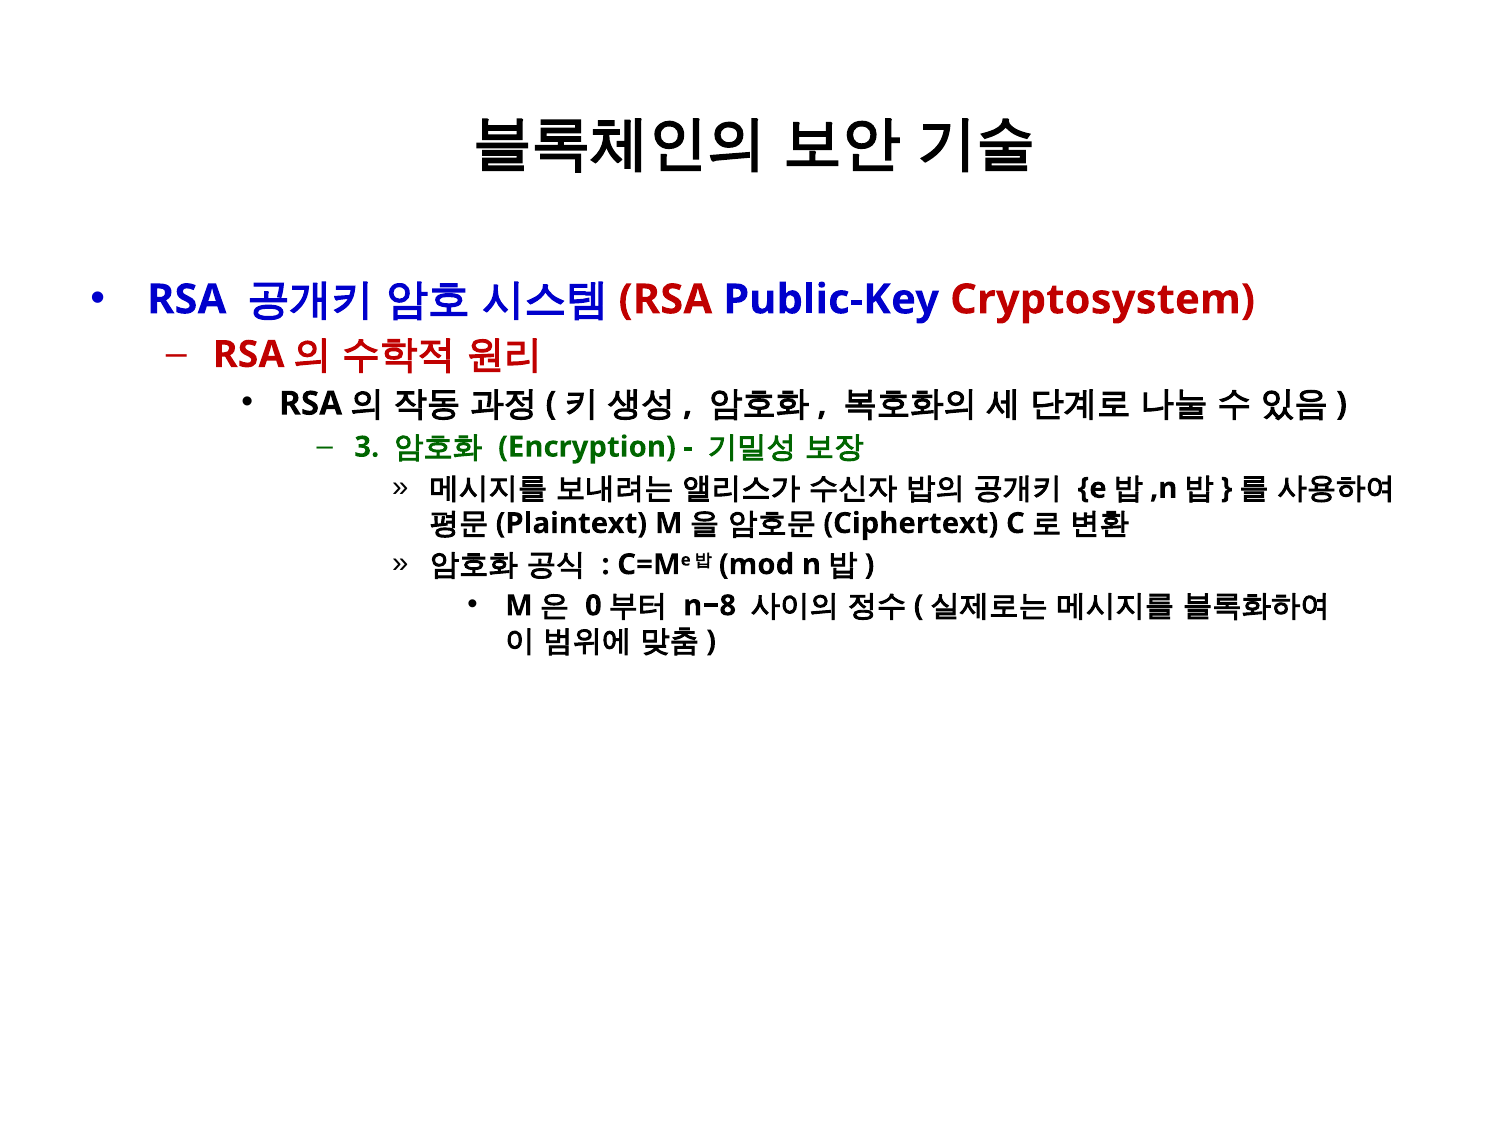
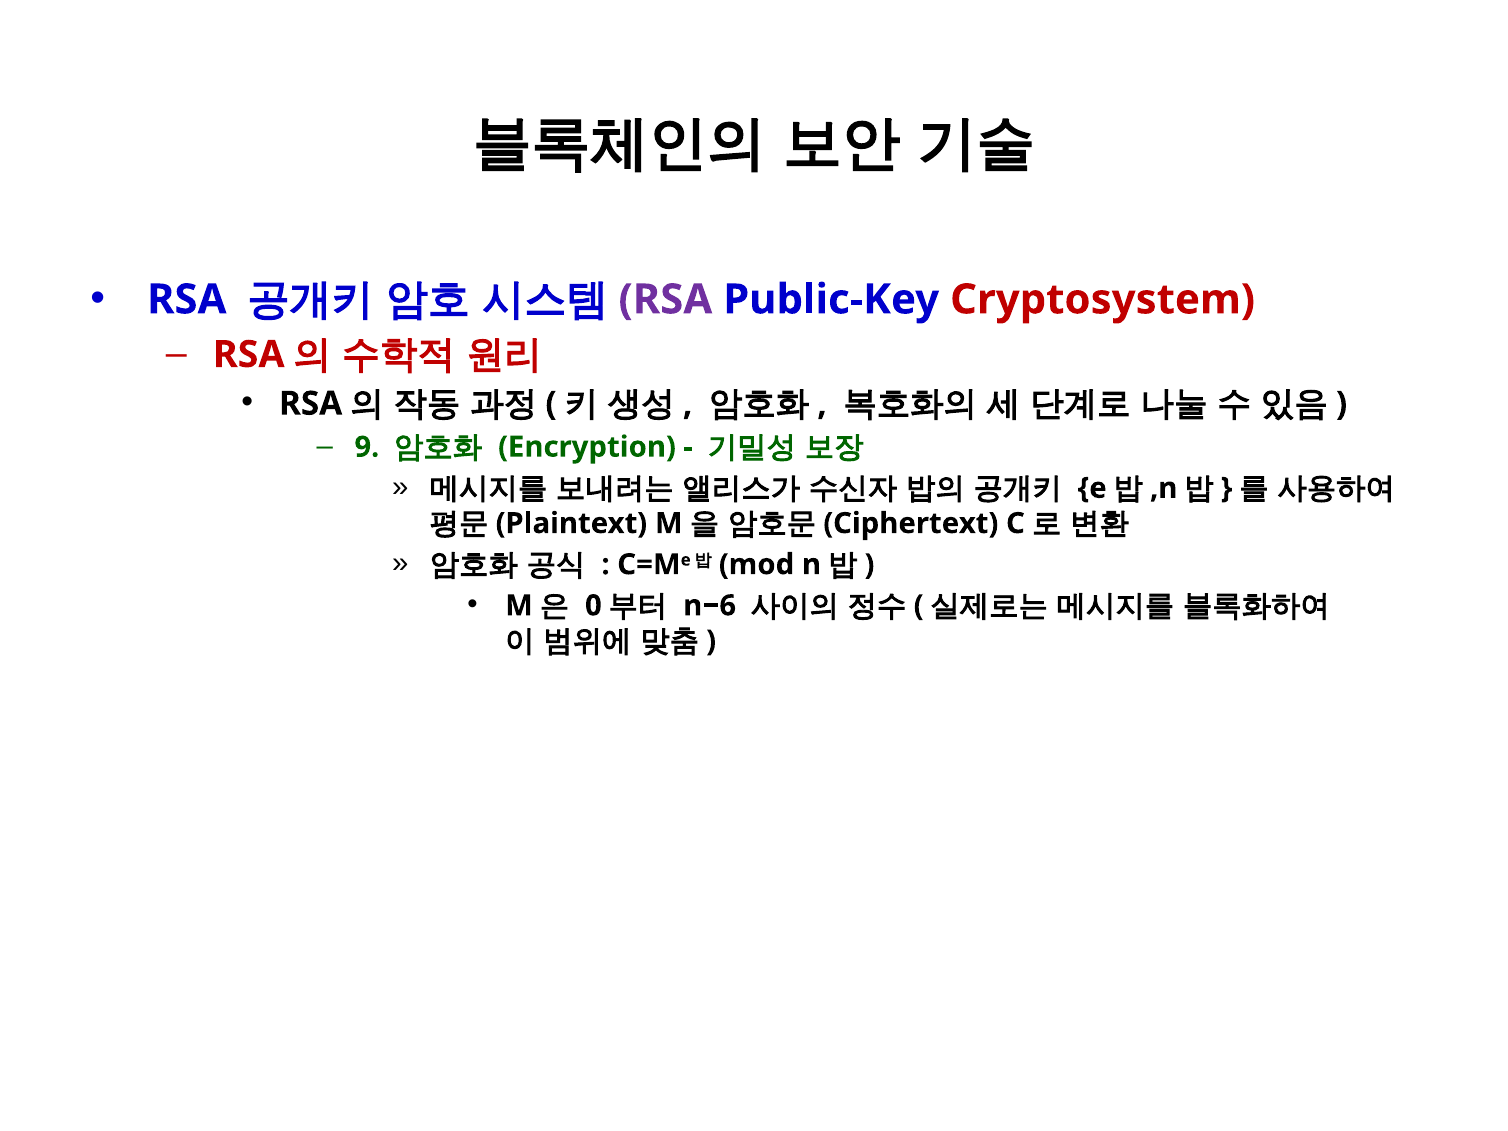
RSA at (665, 300) colour: red -> purple
3: 3 -> 9
n−8: n−8 -> n−6
